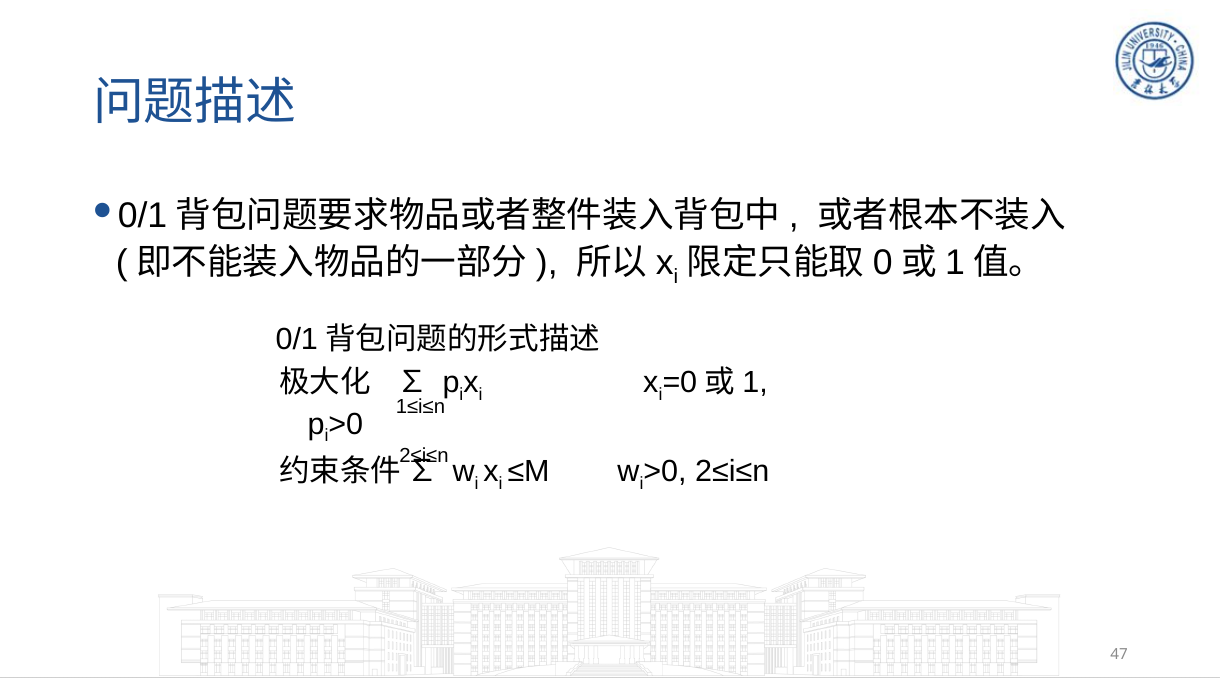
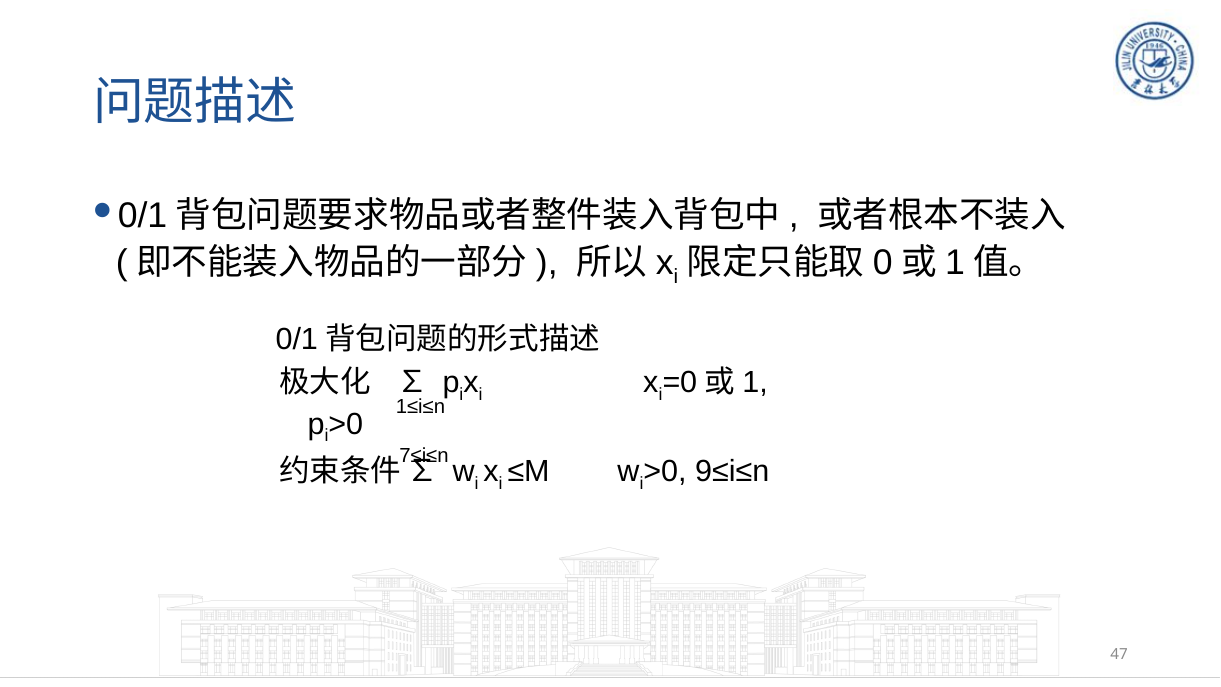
2≤i≤n at (424, 455): 2≤i≤n -> 7≤i≤n
2≤i≤n at (732, 472): 2≤i≤n -> 9≤i≤n
